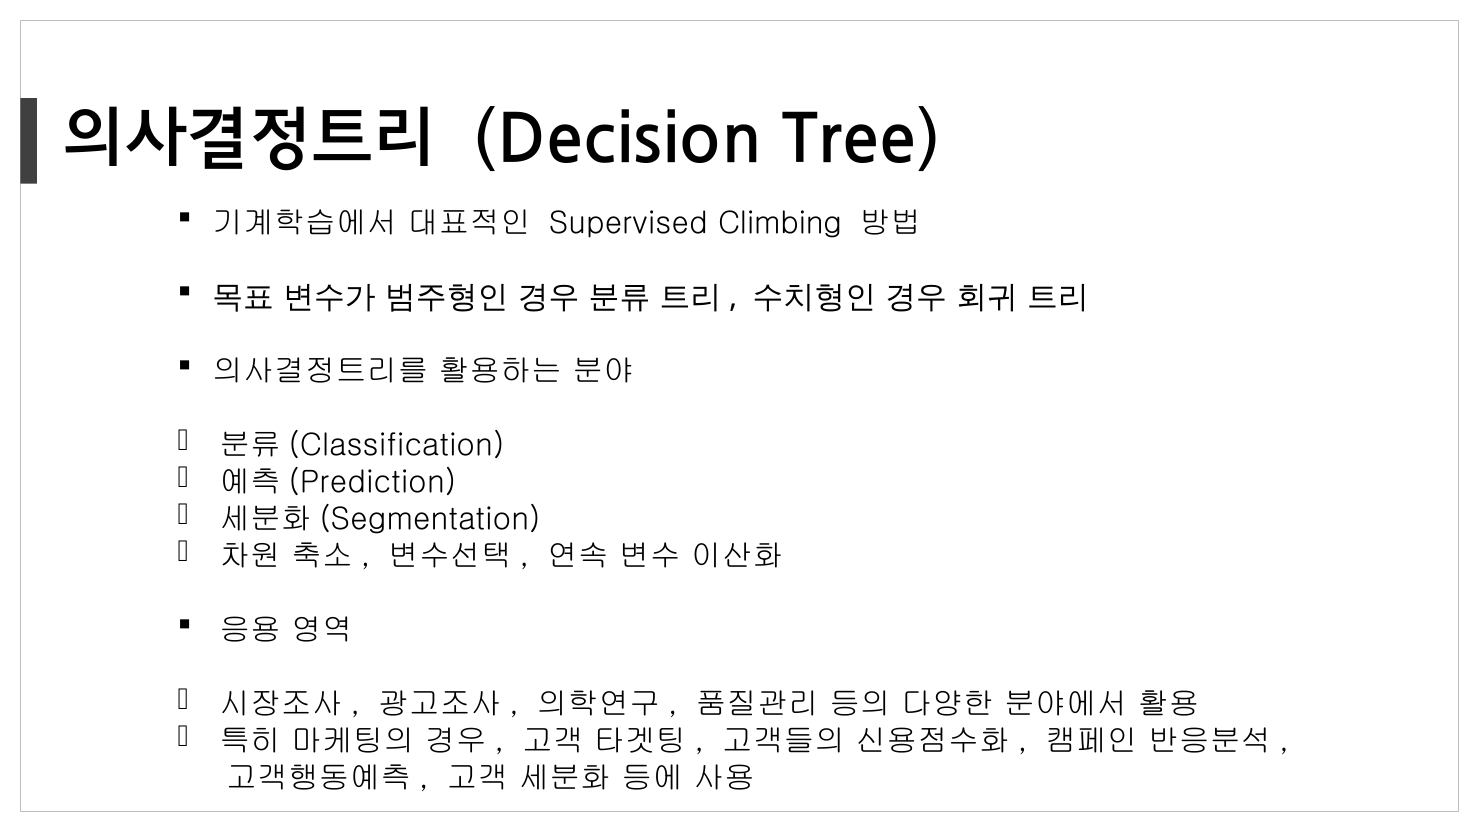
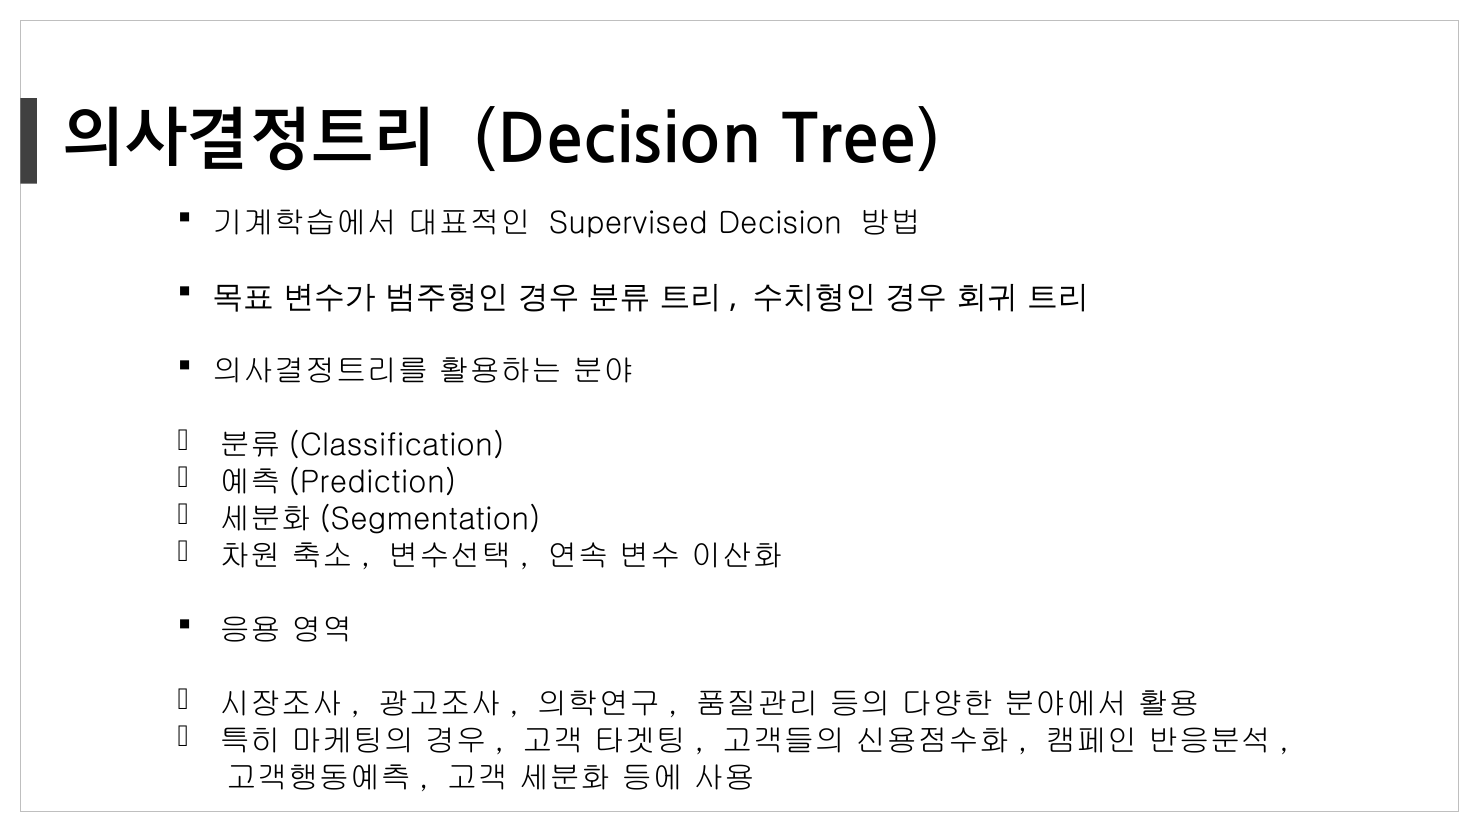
Supervised Climbing: Climbing -> Decision
